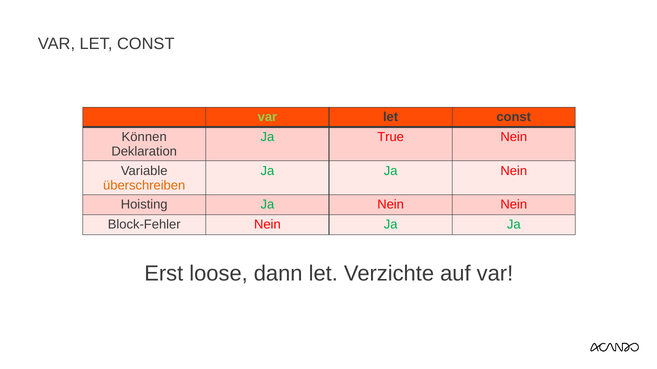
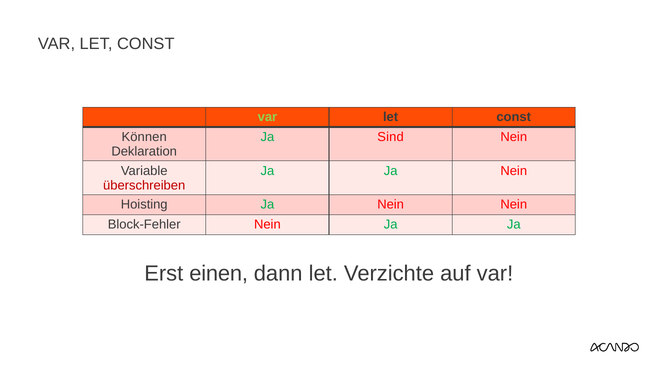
True: True -> Sind
überschreiben colour: orange -> red
loose: loose -> einen
